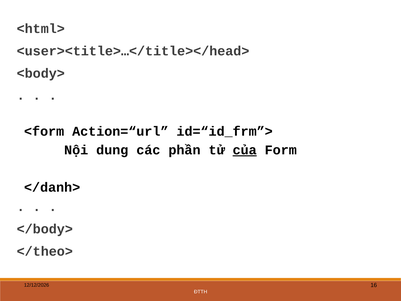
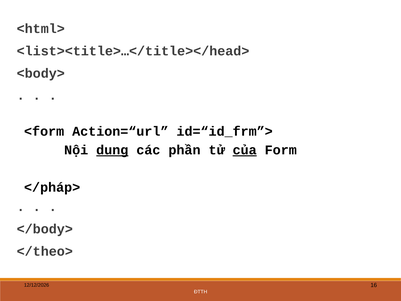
<user><title>…</title></head>: <user><title>…</title></head> -> <list><title>…</title></head>
dung underline: none -> present
</danh>: </danh> -> </pháp>
